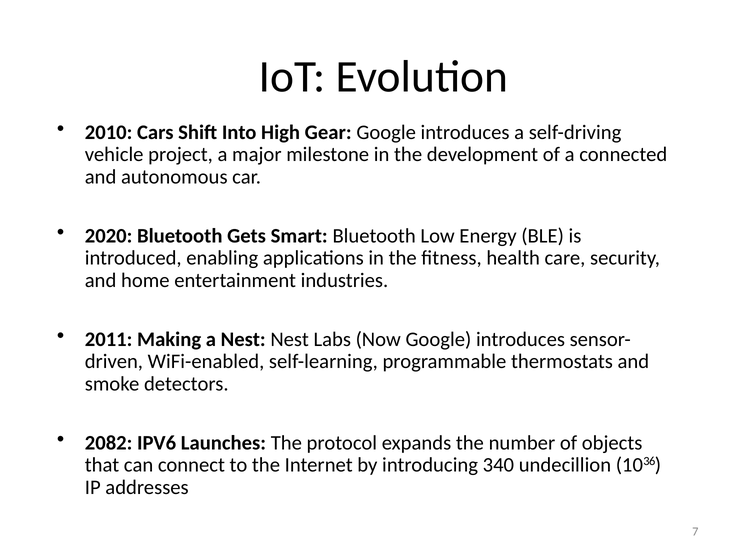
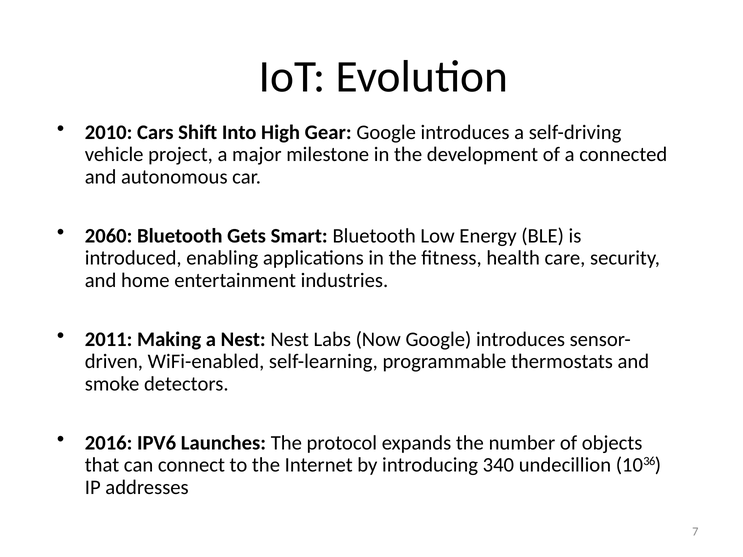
2020: 2020 -> 2060
2082: 2082 -> 2016
